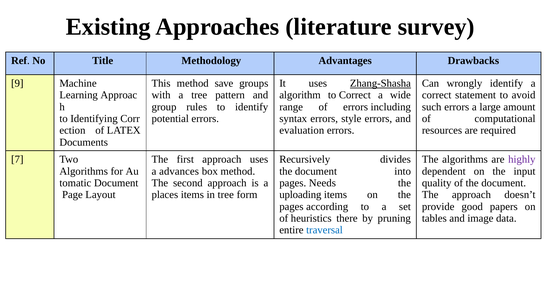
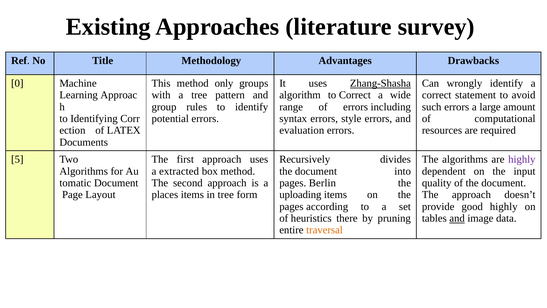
9: 9 -> 0
save: save -> only
7: 7 -> 5
advances: advances -> extracted
Needs: Needs -> Berlin
good papers: papers -> highly
and at (457, 218) underline: none -> present
traversal colour: blue -> orange
